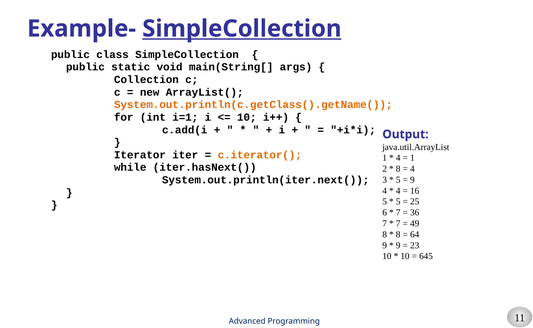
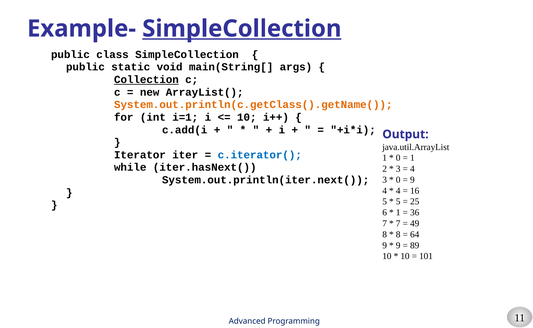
Collection underline: none -> present
c.iterator( colour: orange -> blue
4 at (398, 158): 4 -> 0
8 at (398, 169): 8 -> 3
5 at (398, 180): 5 -> 0
7 at (398, 213): 7 -> 1
23: 23 -> 89
645: 645 -> 101
